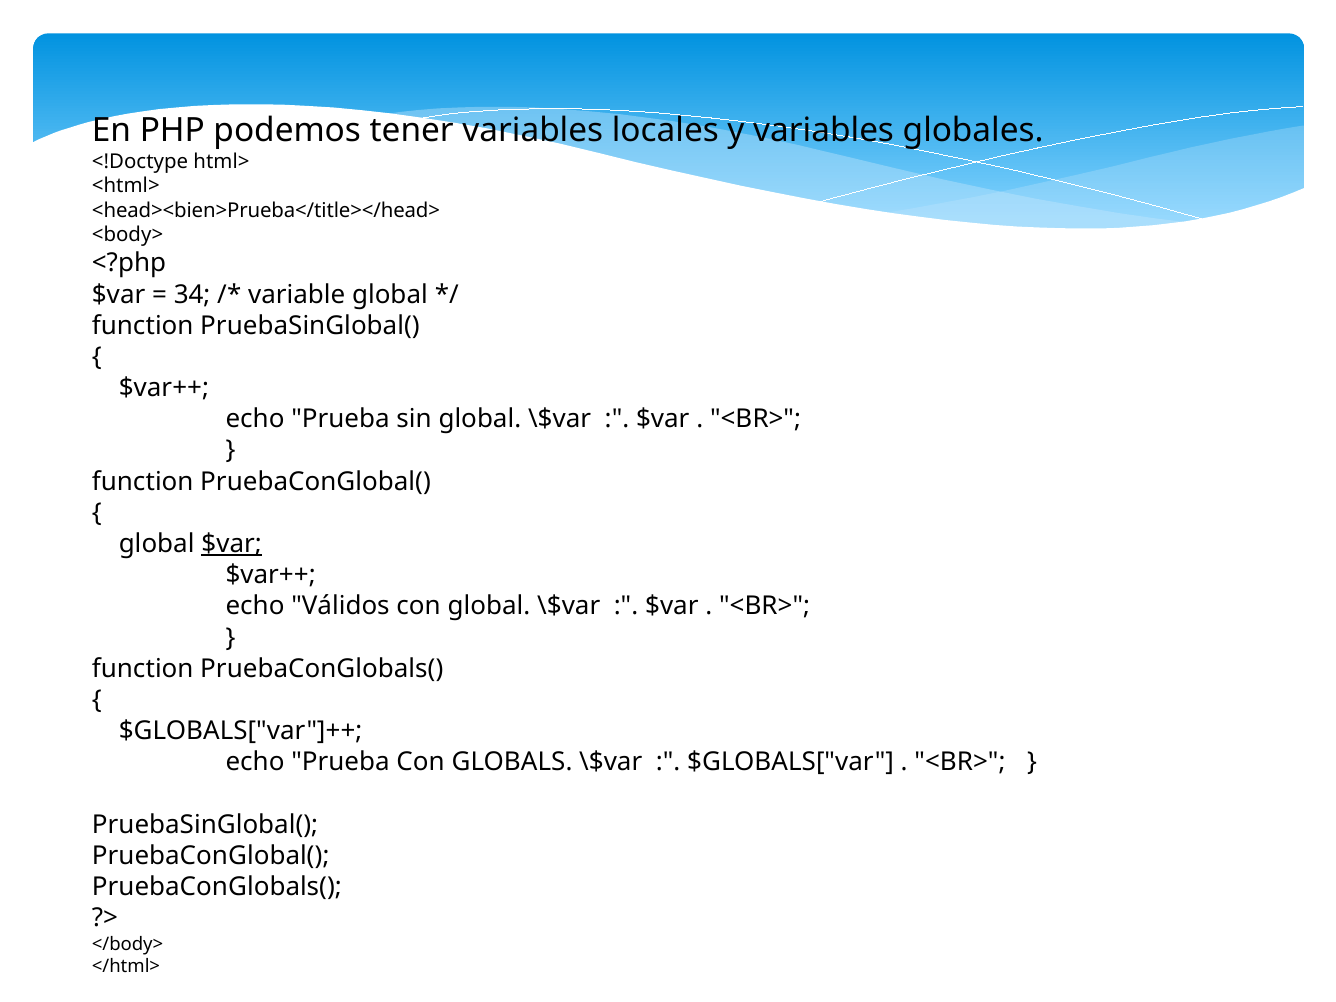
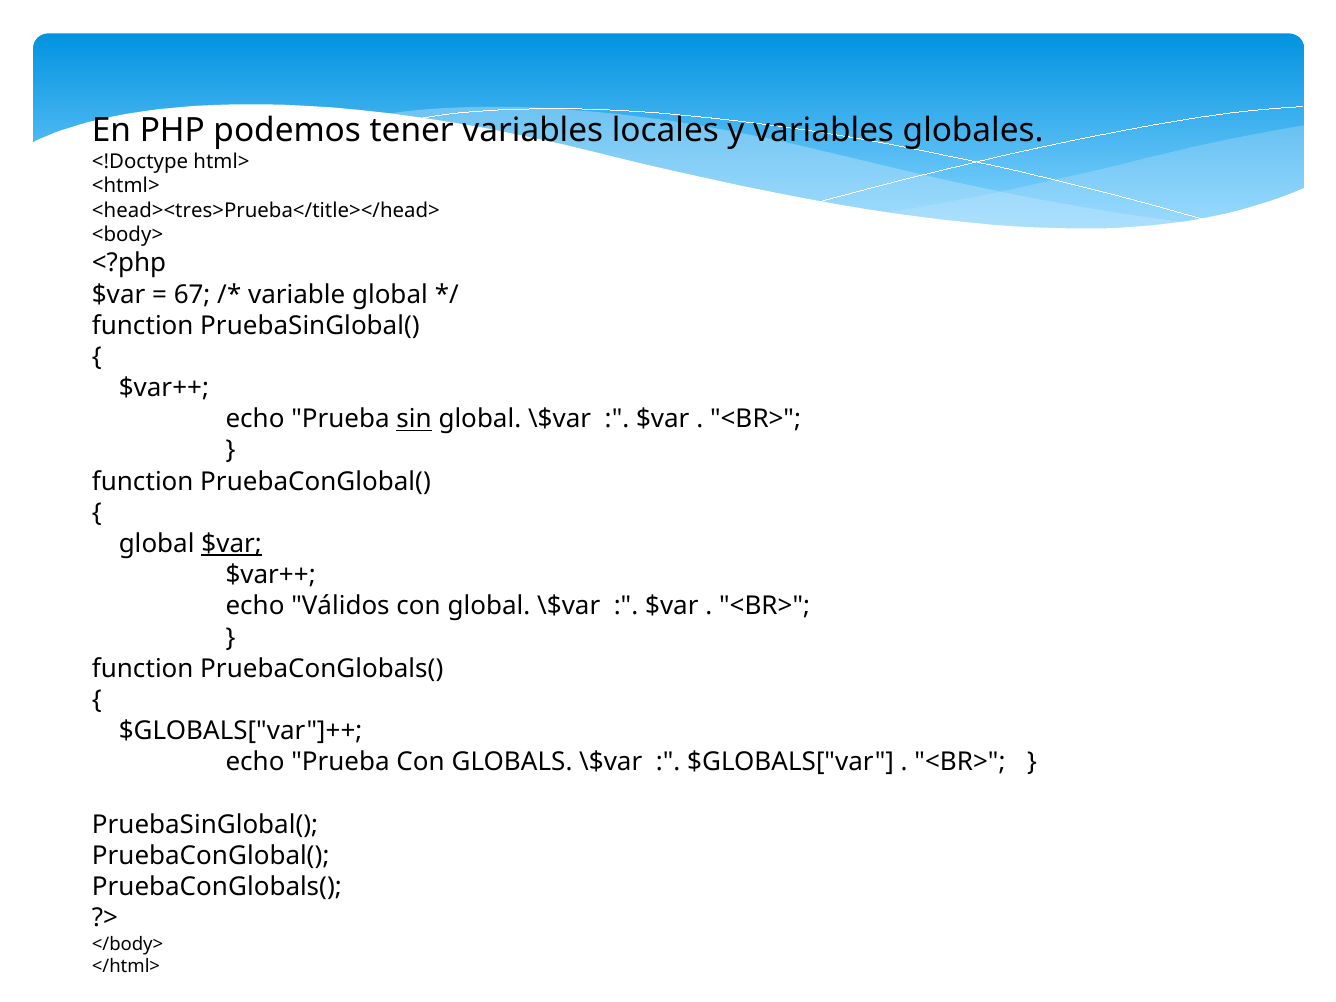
<head><bien>Prueba</title></head>: <head><bien>Prueba</title></head> -> <head><tres>Prueba</title></head>
34: 34 -> 67
sin underline: none -> present
